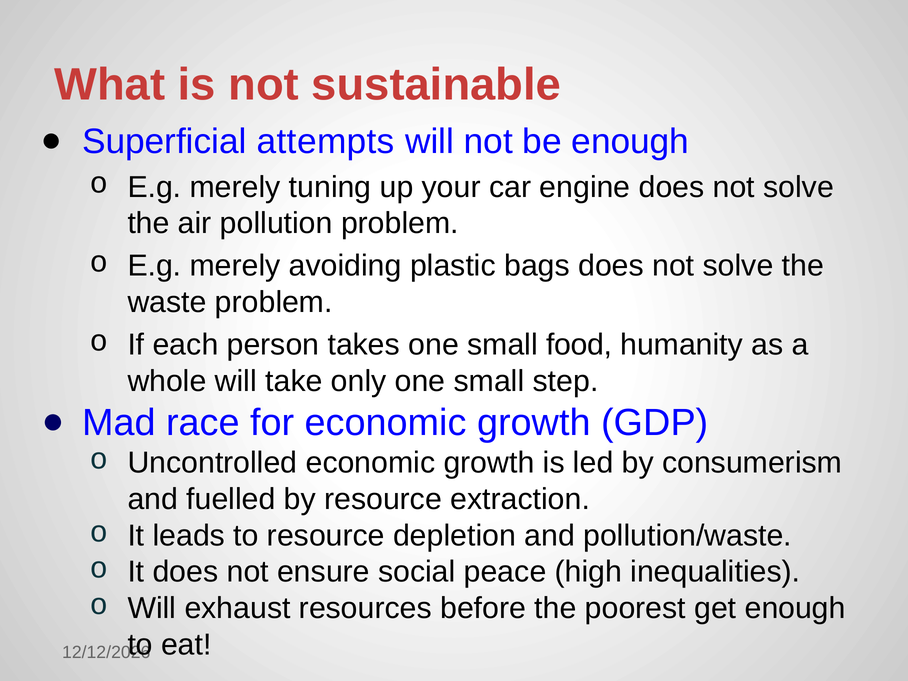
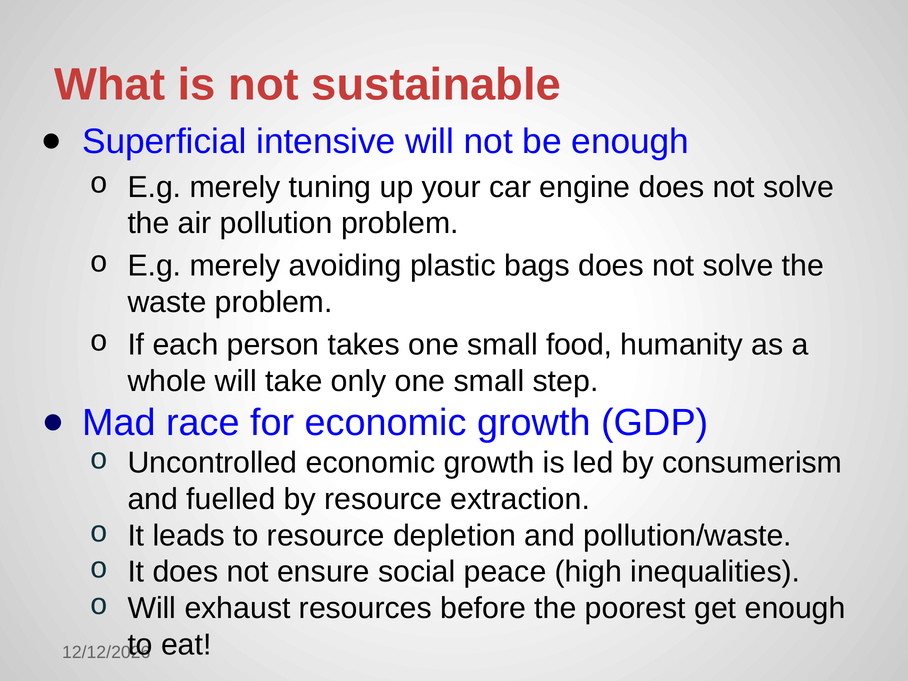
attempts: attempts -> intensive
